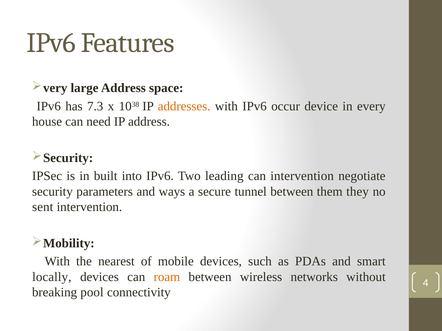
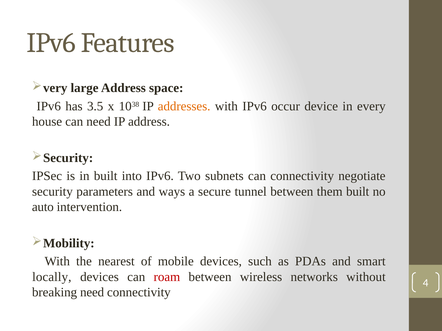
7.3: 7.3 -> 3.5
leading: leading -> subnets
can intervention: intervention -> connectivity
them they: they -> built
sent: sent -> auto
roam colour: orange -> red
breaking pool: pool -> need
